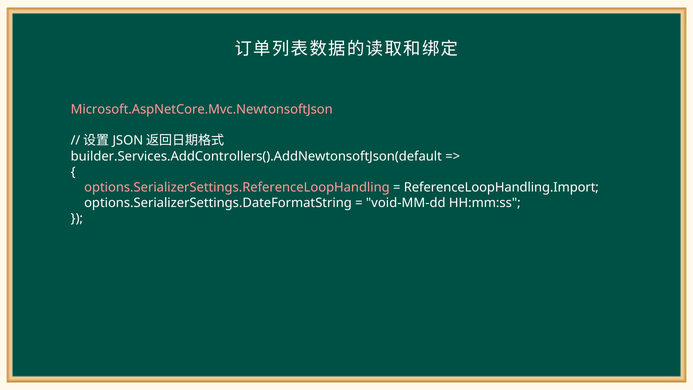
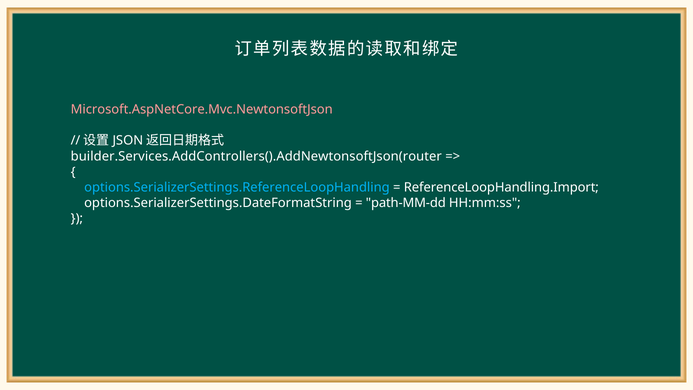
builder.Services.AddControllers().AddNewtonsoftJson(default: builder.Services.AddControllers().AddNewtonsoftJson(default -> builder.Services.AddControllers().AddNewtonsoftJson(router
options.SerializerSettings.ReferenceLoopHandling colour: pink -> light blue
void-MM-dd: void-MM-dd -> path-MM-dd
